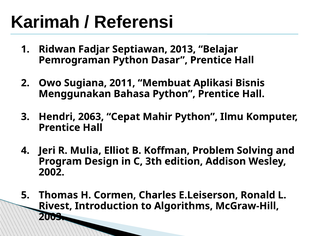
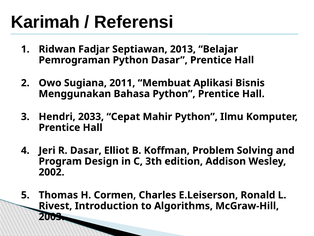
2063: 2063 -> 2033
R Mulia: Mulia -> Dasar
